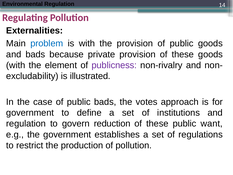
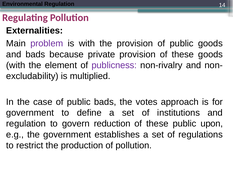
problem colour: blue -> purple
illustrated: illustrated -> multiplied
want: want -> upon
